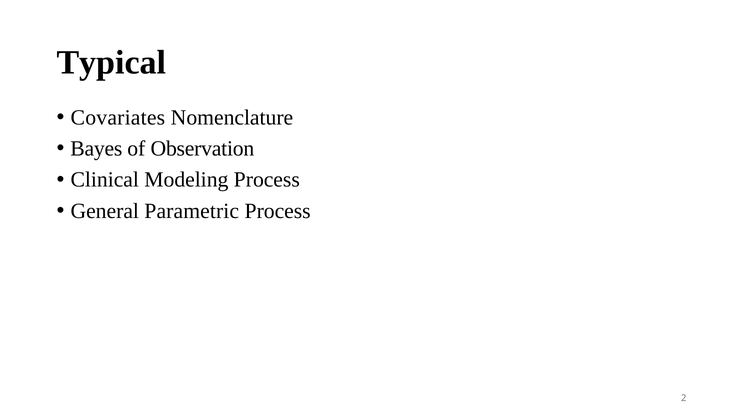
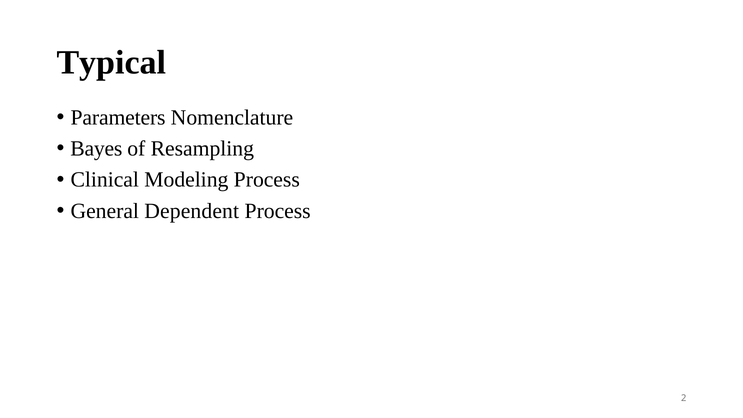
Covariates: Covariates -> Parameters
Observation: Observation -> Resampling
Parametric: Parametric -> Dependent
